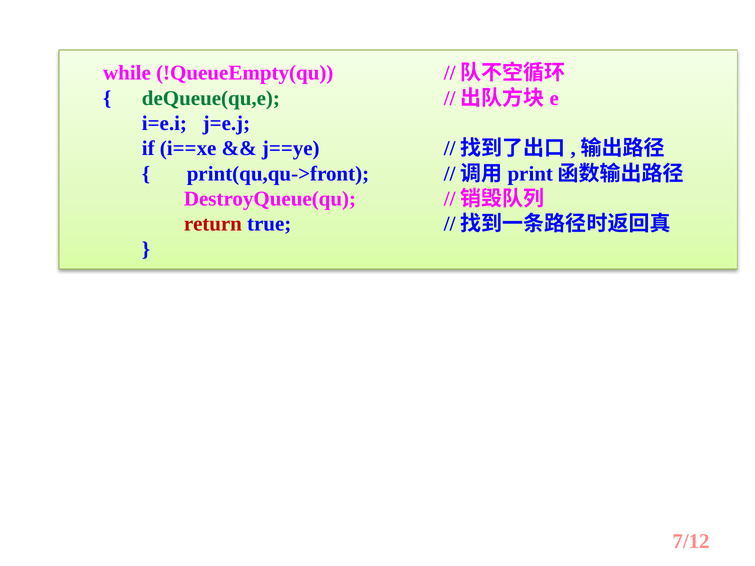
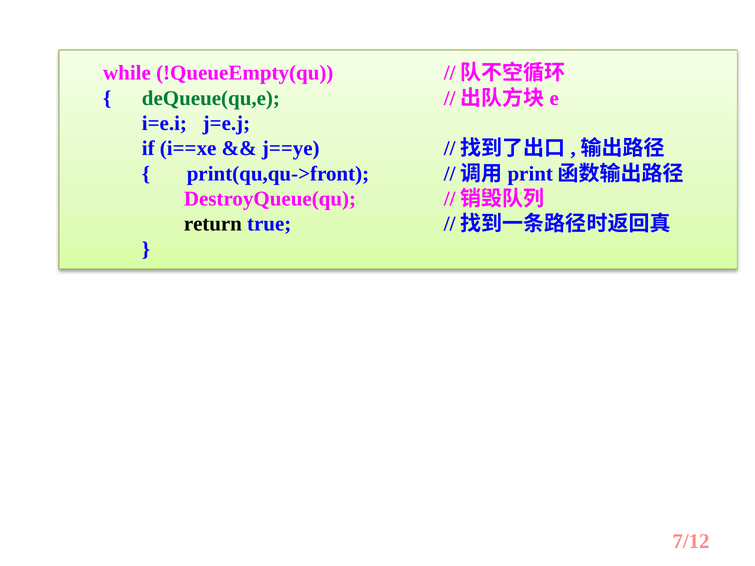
return colour: red -> black
